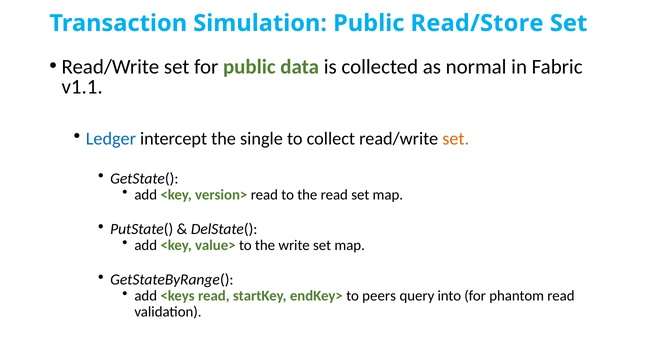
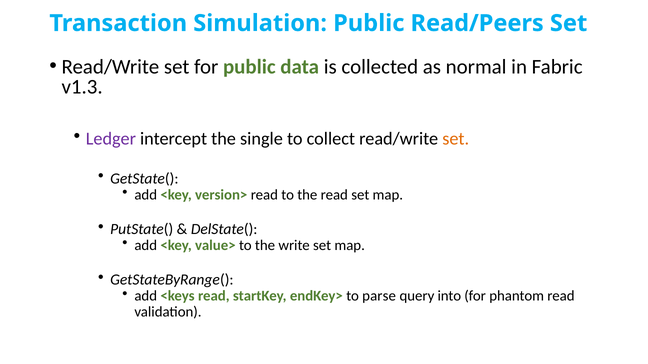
Read/Store: Read/Store -> Read/Peers
v1.1: v1.1 -> v1.3
Ledger colour: blue -> purple
peers: peers -> parse
